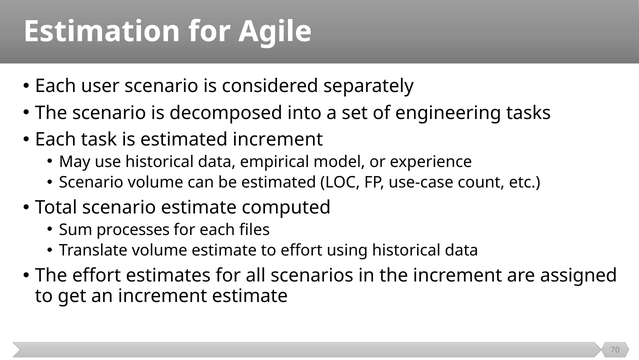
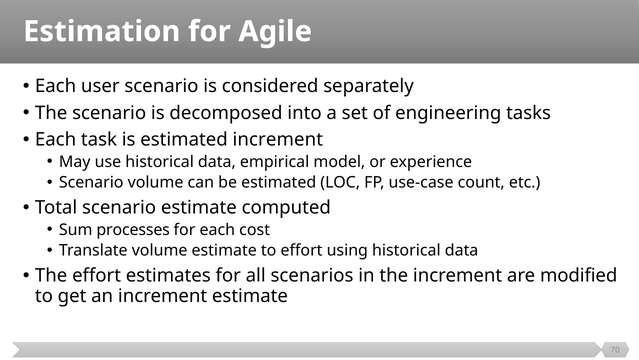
files: files -> cost
assigned: assigned -> modified
